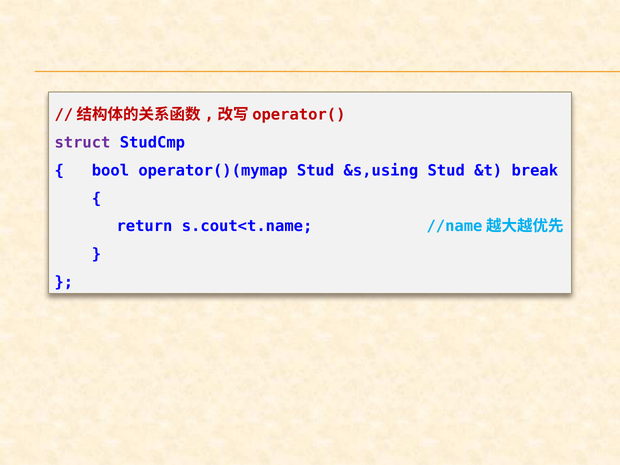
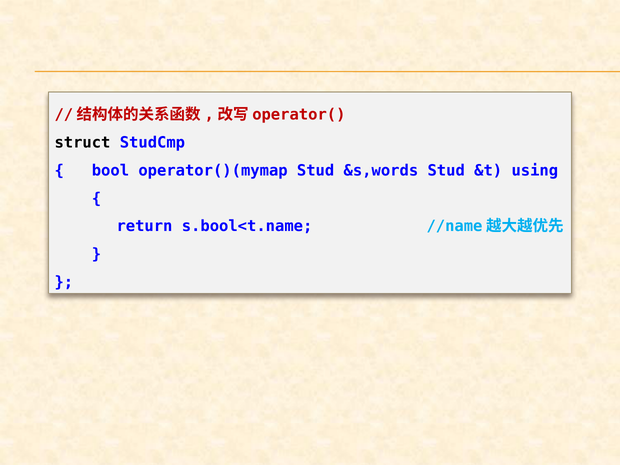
struct colour: purple -> black
&s,using: &s,using -> &s,words
break: break -> using
s.cout<t.name: s.cout<t.name -> s.bool<t.name
